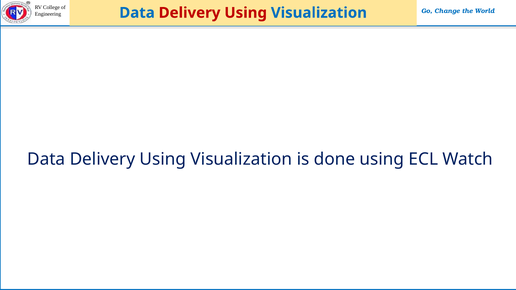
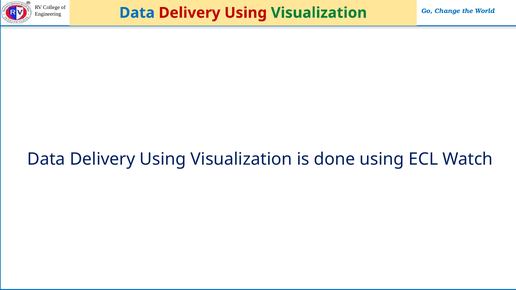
Visualization at (319, 13) colour: blue -> green
